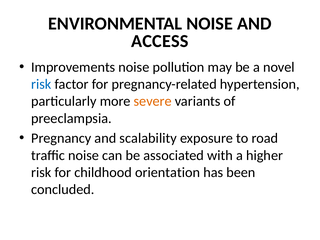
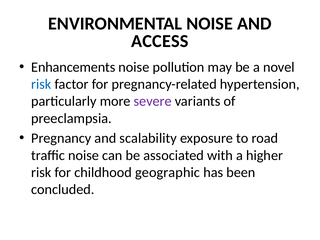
Improvements: Improvements -> Enhancements
severe colour: orange -> purple
orientation: orientation -> geographic
